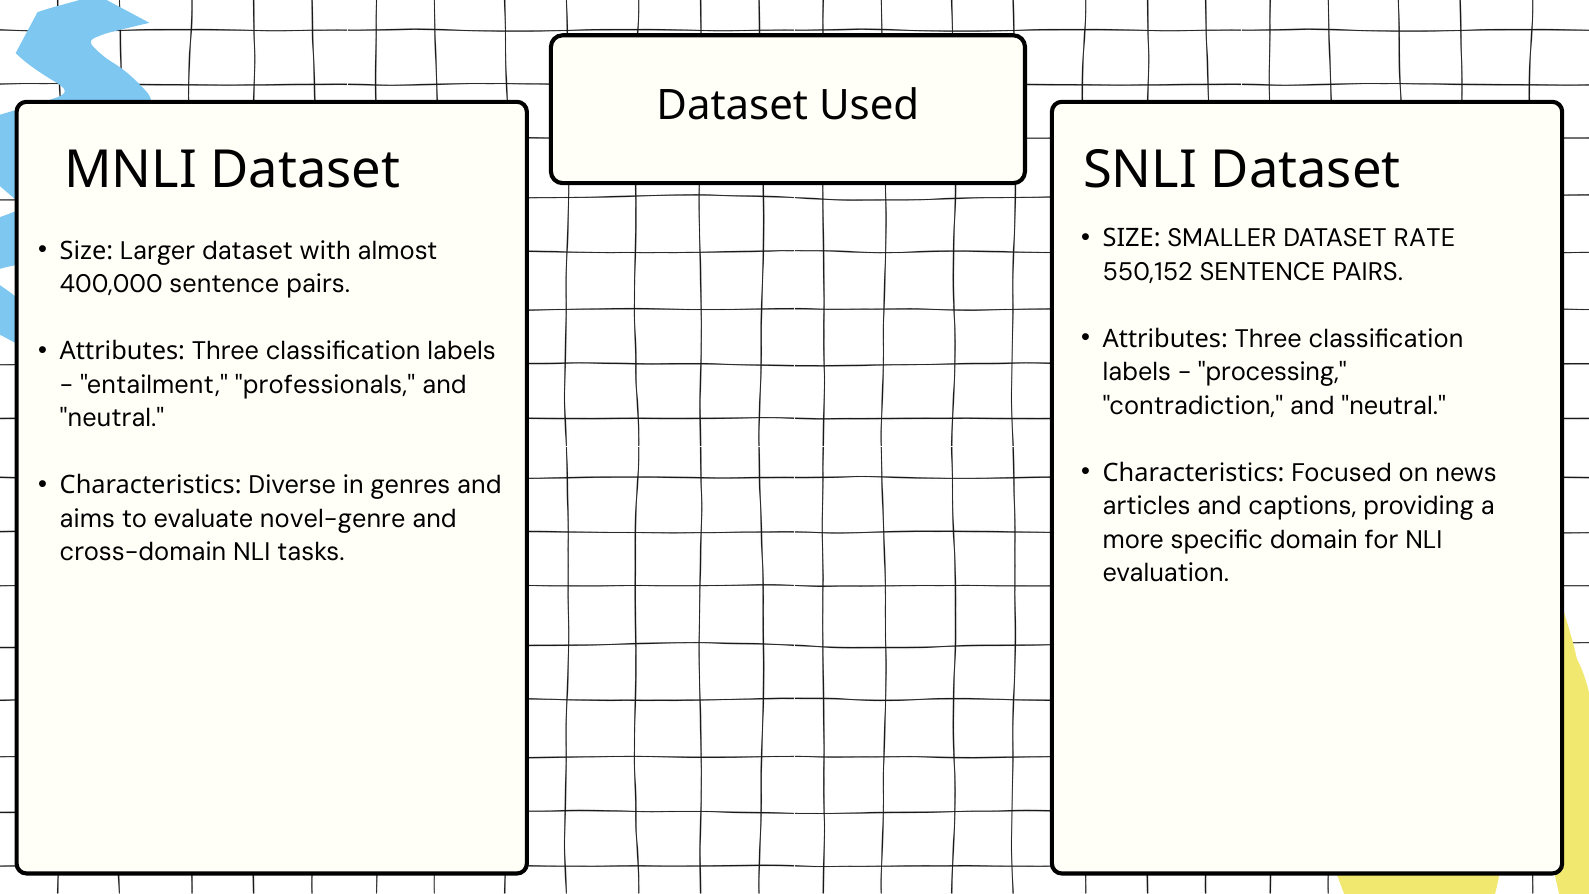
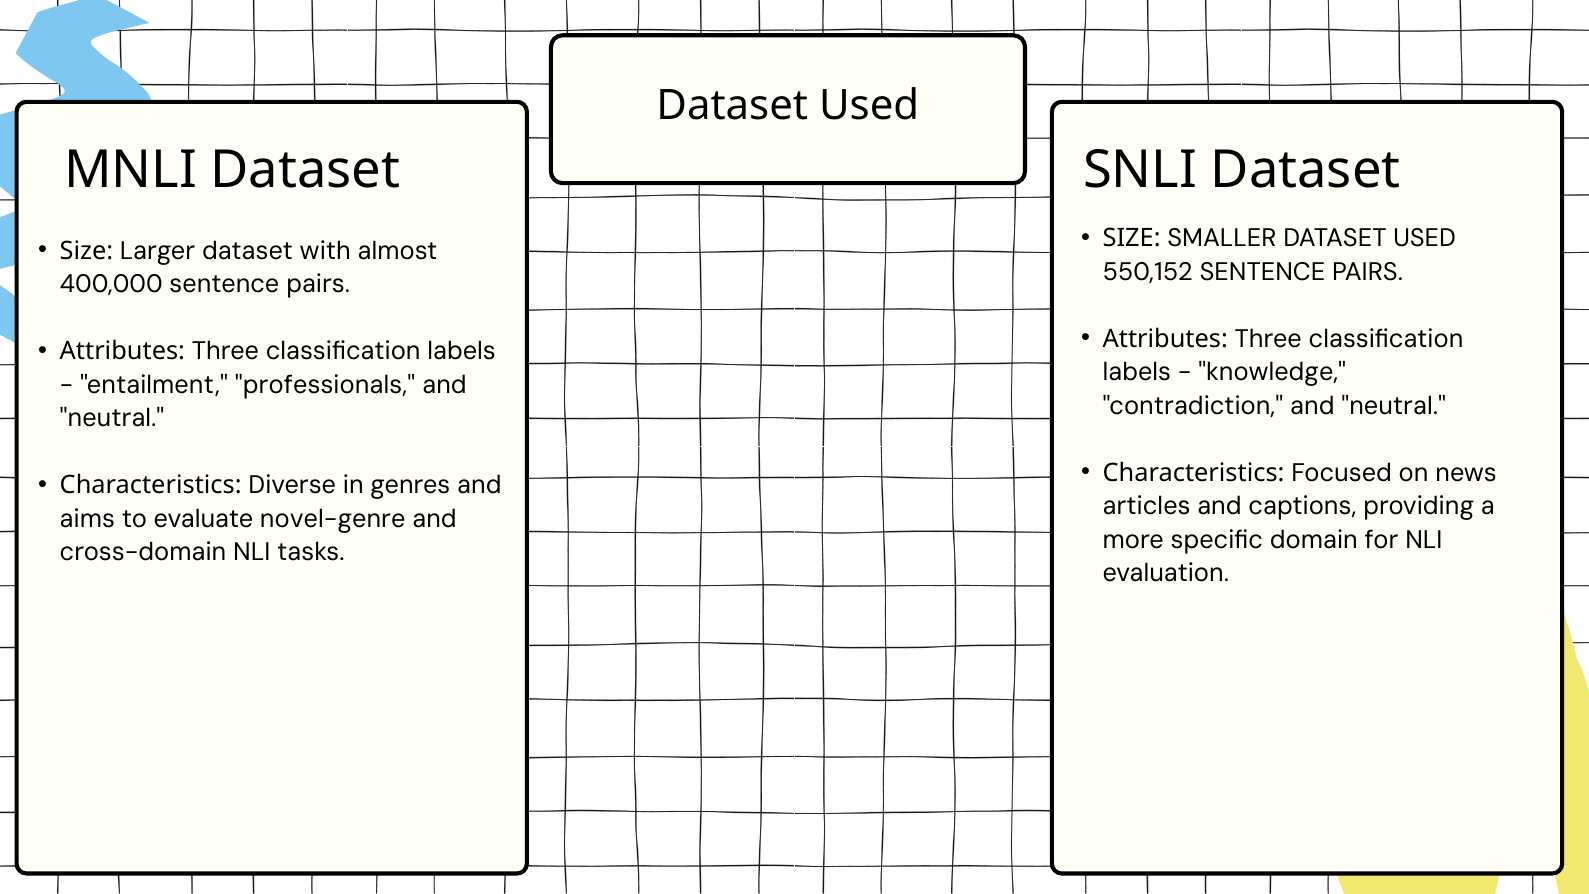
SMALLER DATASET RATE: RATE -> USED
processing: processing -> knowledge
